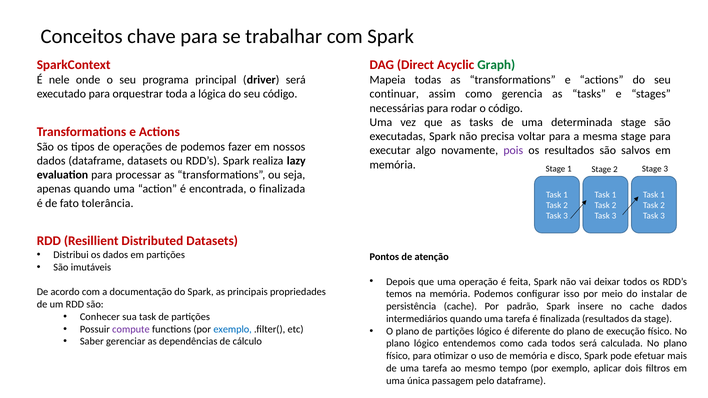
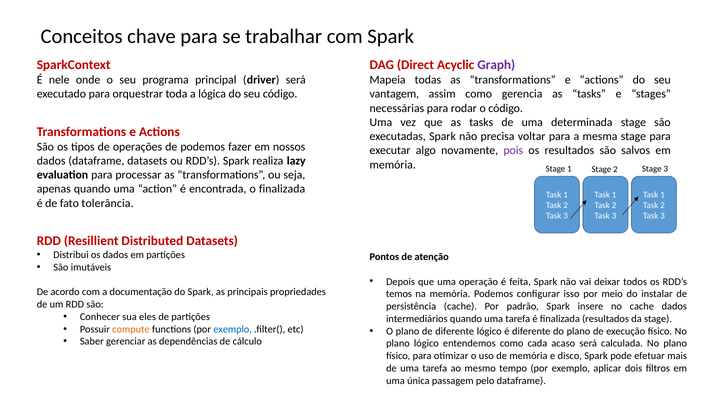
Graph colour: green -> purple
continuar: continuar -> vantagem
sua task: task -> eles
compute colour: purple -> orange
plano de partições: partições -> diferente
cada todos: todos -> acaso
